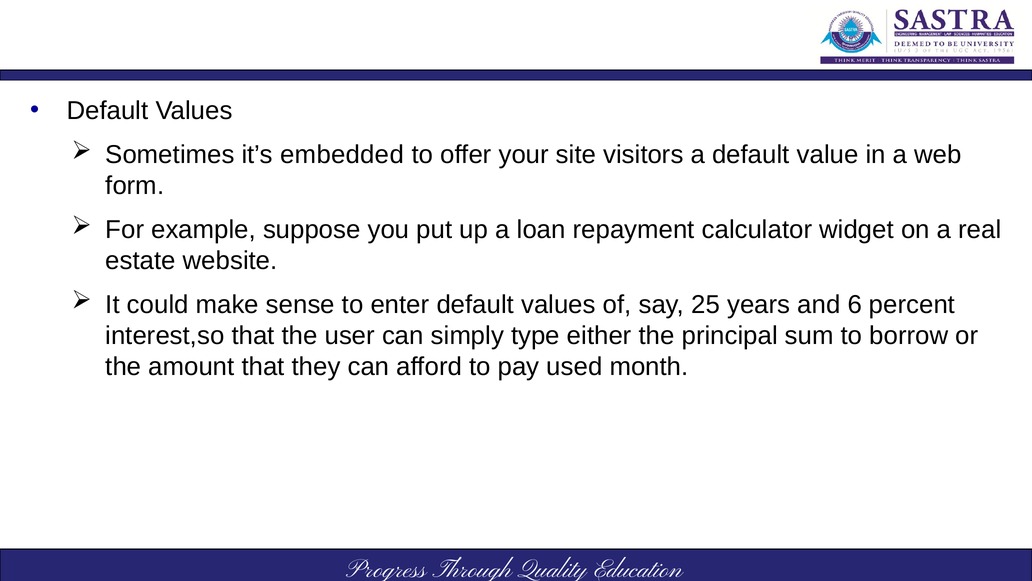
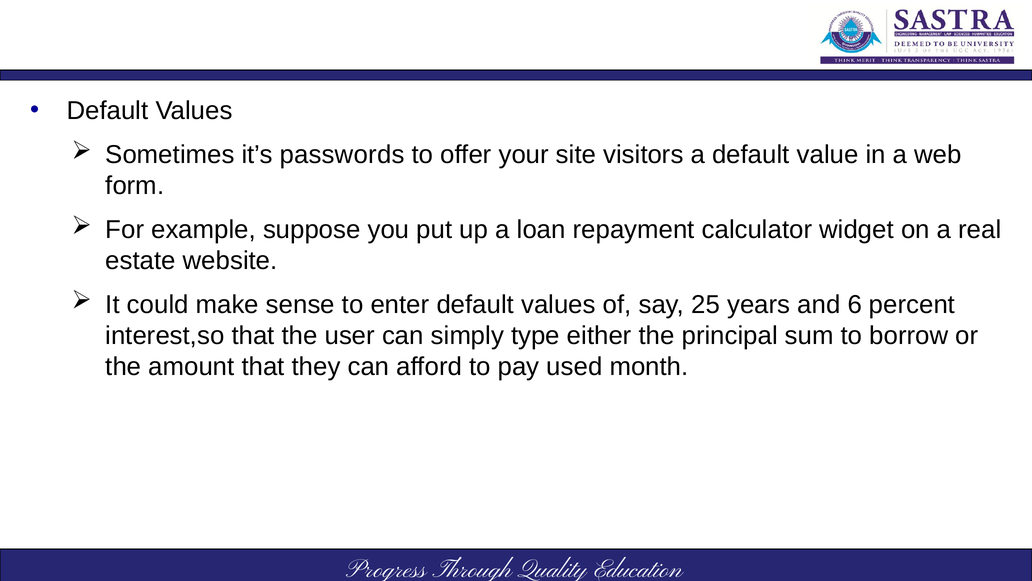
embedded: embedded -> passwords
